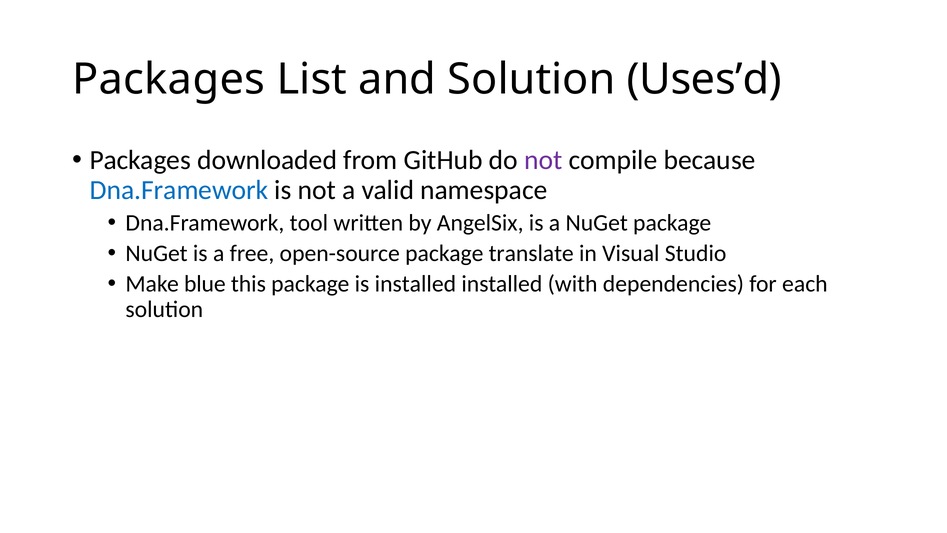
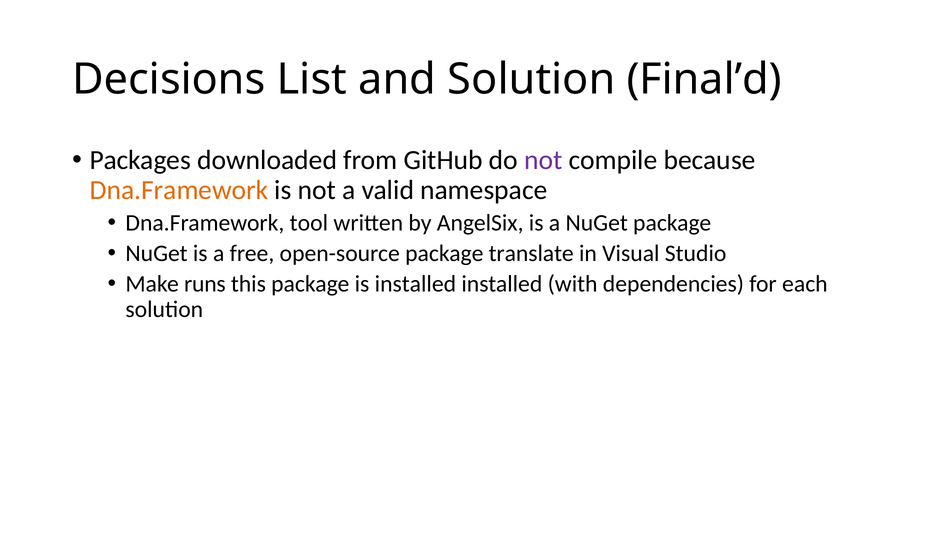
Packages at (169, 80): Packages -> Decisions
Uses’d: Uses’d -> Final’d
Dna.Framework at (179, 190) colour: blue -> orange
blue: blue -> runs
